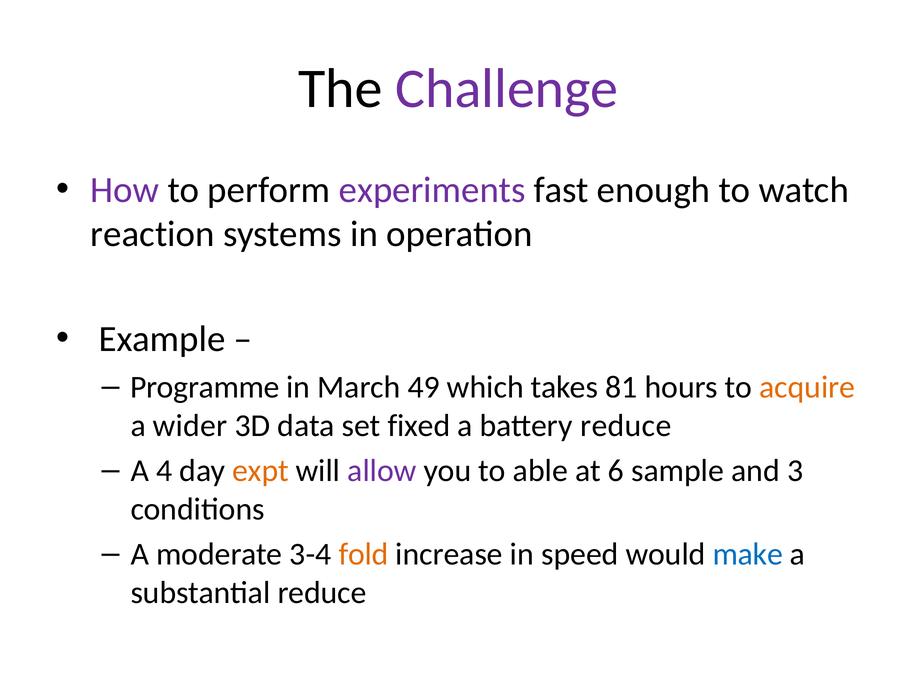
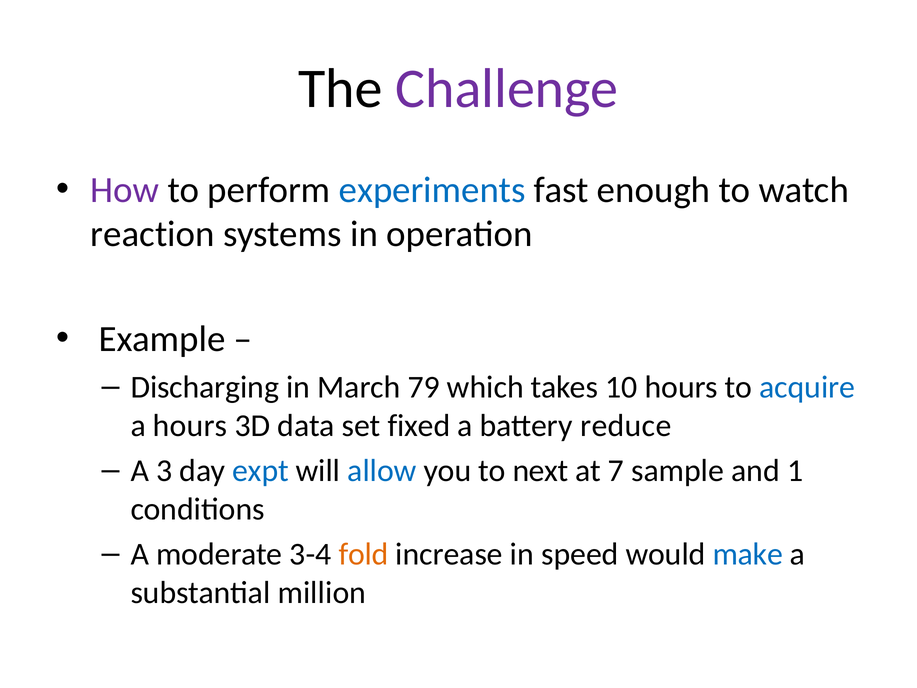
experiments colour: purple -> blue
Programme: Programme -> Discharging
49: 49 -> 79
81: 81 -> 10
acquire colour: orange -> blue
a wider: wider -> hours
4: 4 -> 3
expt colour: orange -> blue
allow colour: purple -> blue
able: able -> next
6: 6 -> 7
3: 3 -> 1
substantial reduce: reduce -> million
